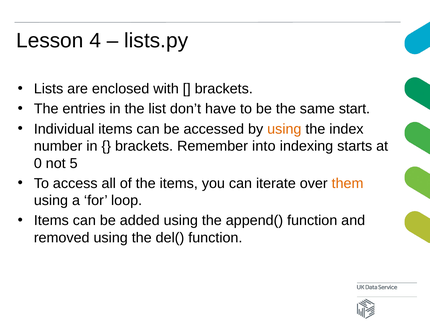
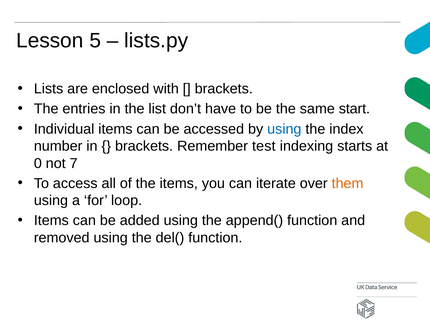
4: 4 -> 5
using at (284, 129) colour: orange -> blue
into: into -> test
5: 5 -> 7
